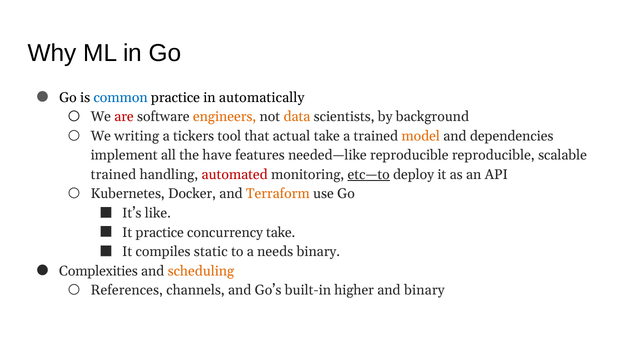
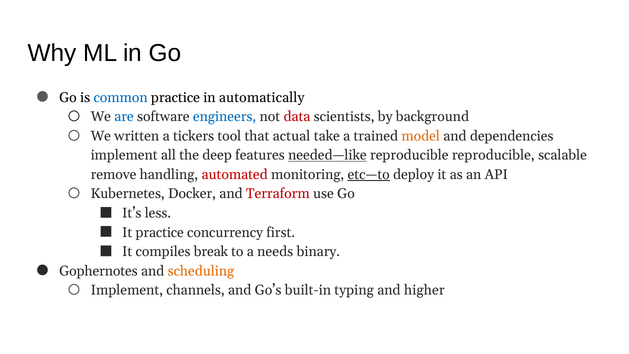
are colour: red -> blue
engineers colour: orange -> blue
data colour: orange -> red
writing: writing -> written
have: have -> deep
needed—like underline: none -> present
trained at (113, 174): trained -> remove
Terraform colour: orange -> red
like: like -> less
concurrency take: take -> first
static: static -> break
Complexities: Complexities -> Gophernotes
References at (127, 290): References -> Implement
higher: higher -> typing
and binary: binary -> higher
